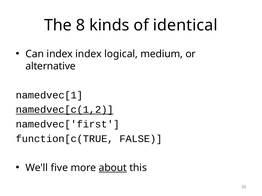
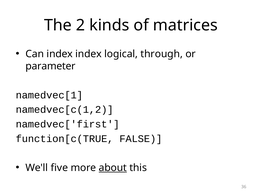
8: 8 -> 2
identical: identical -> matrices
medium: medium -> through
alternative: alternative -> parameter
namedvec[c(1,2 underline: present -> none
